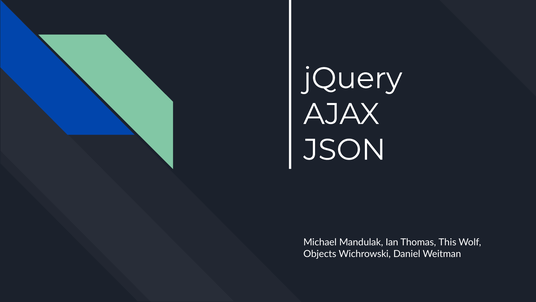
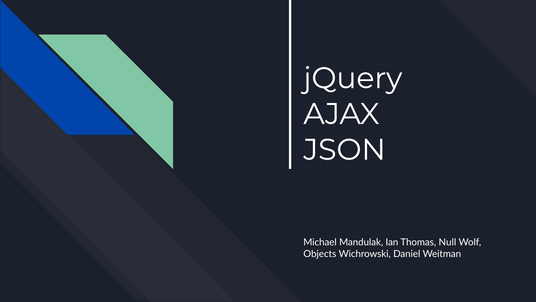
This: This -> Null
